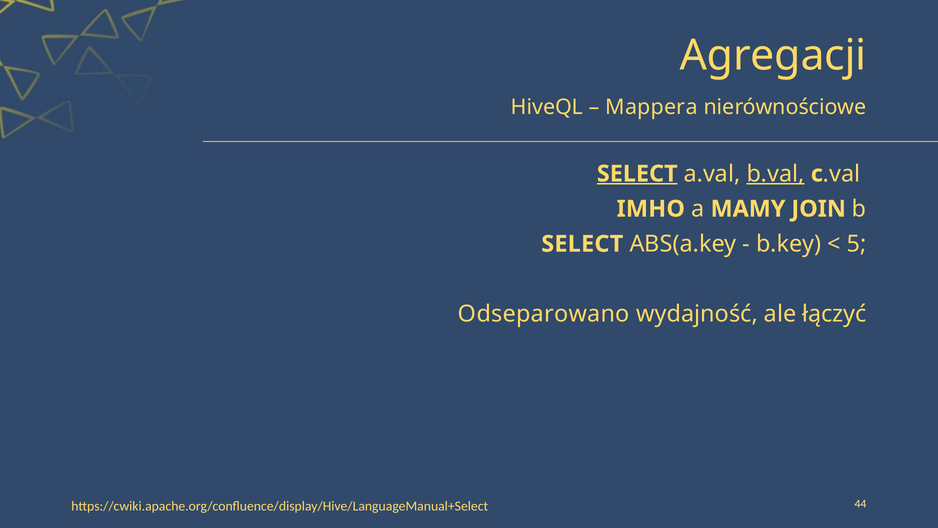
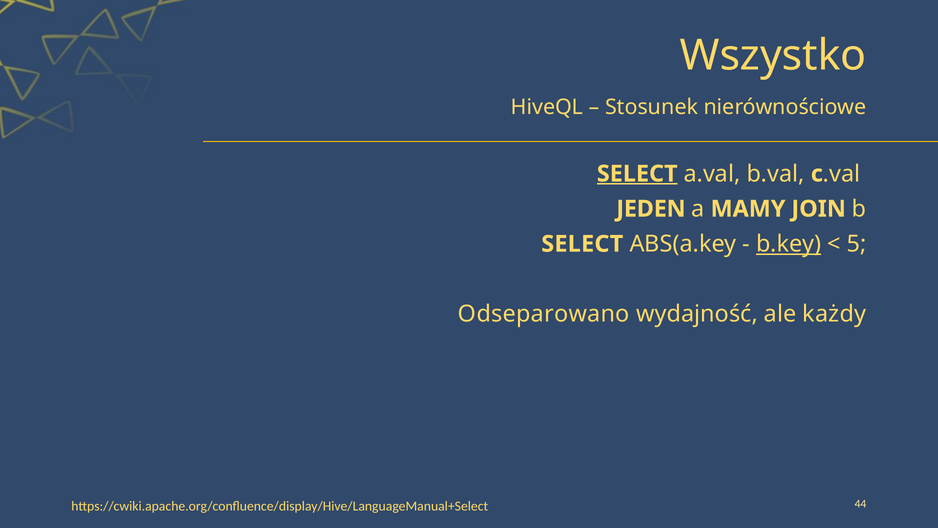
Agregacji: Agregacji -> Wszystko
Mappera: Mappera -> Stosunek
b.val underline: present -> none
IMHO: IMHO -> JEDEN
b.key underline: none -> present
łączyć: łączyć -> każdy
